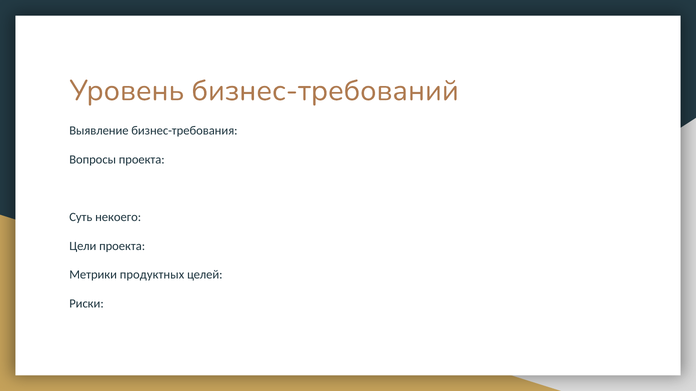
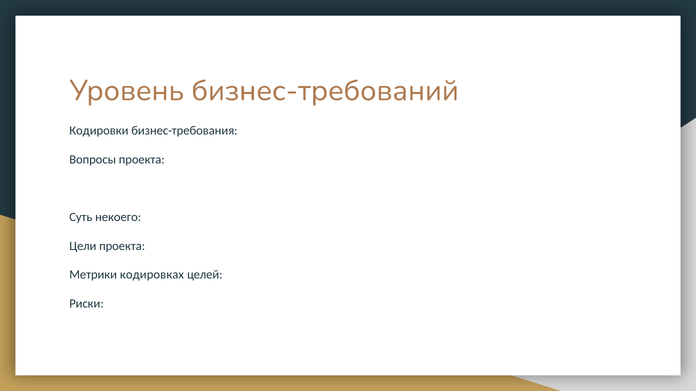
Выявление: Выявление -> Кодировки
продуктных: продуктных -> кодировках
